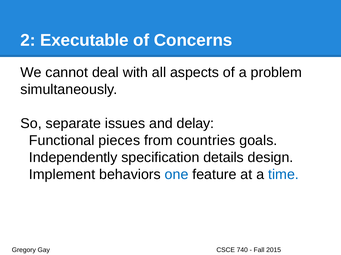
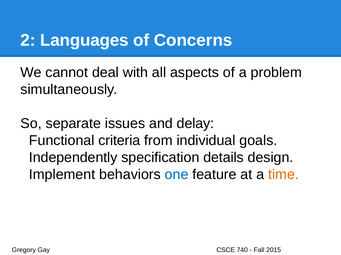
Executable: Executable -> Languages
pieces: pieces -> criteria
countries: countries -> individual
time colour: blue -> orange
